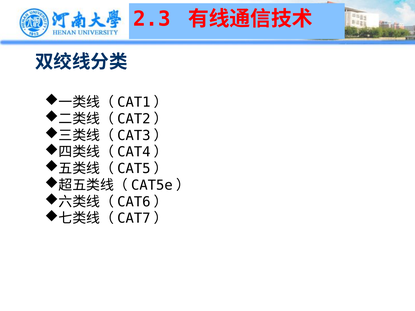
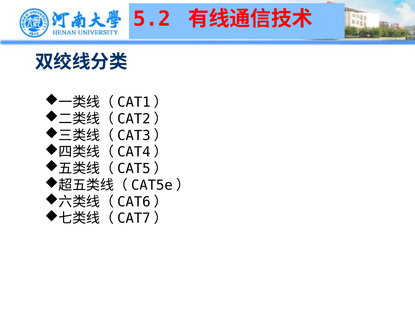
2.3: 2.3 -> 5.2
